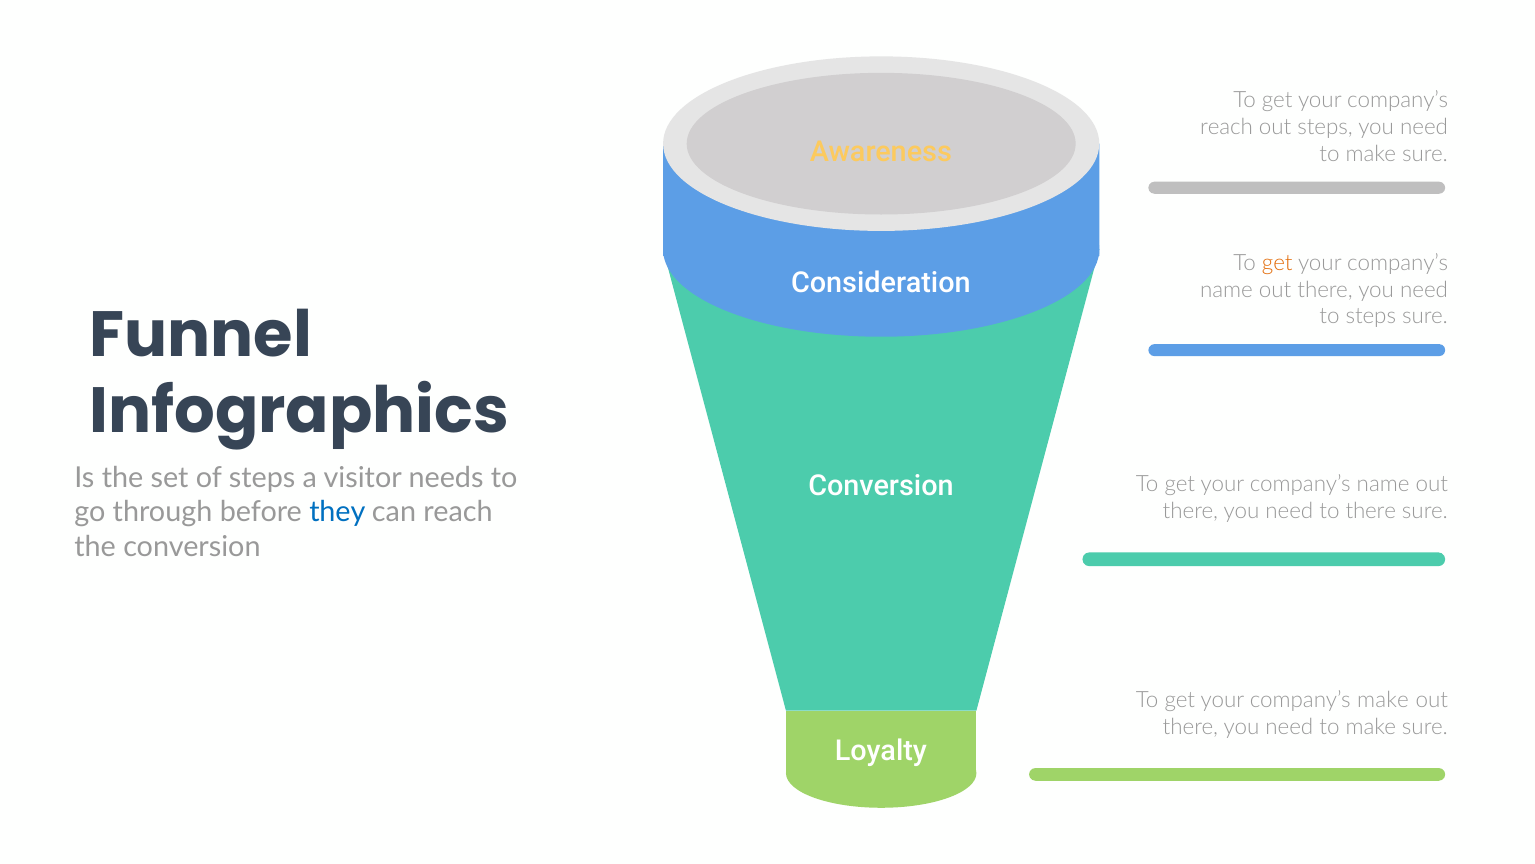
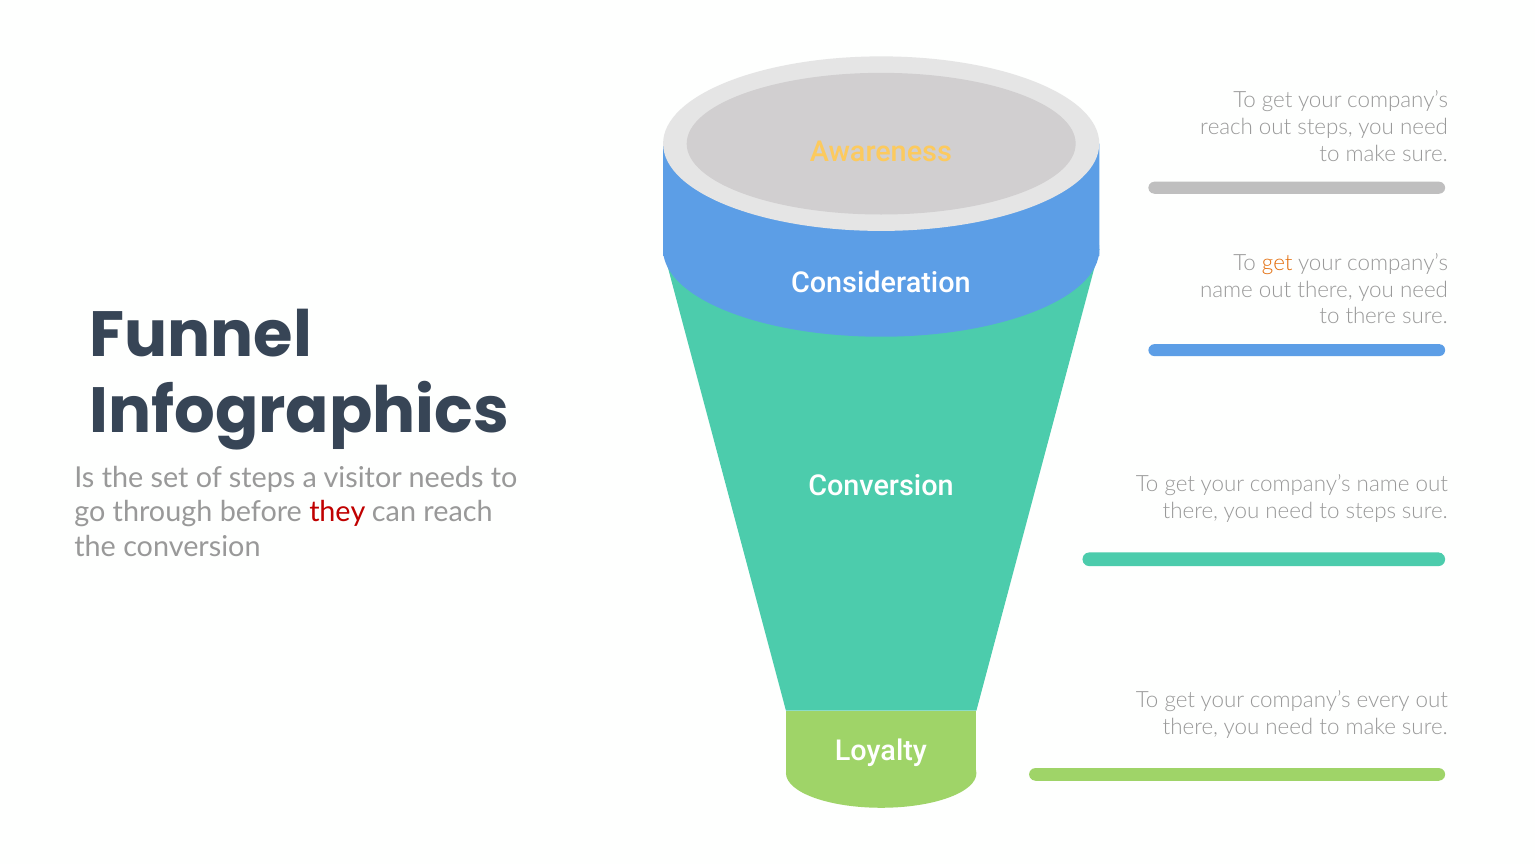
to steps: steps -> there
they colour: blue -> red
to there: there -> steps
company’s make: make -> every
